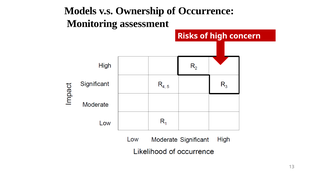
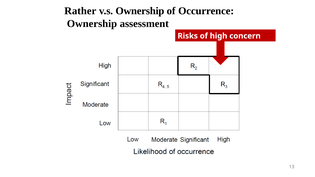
Models: Models -> Rather
Monitoring at (92, 24): Monitoring -> Ownership
